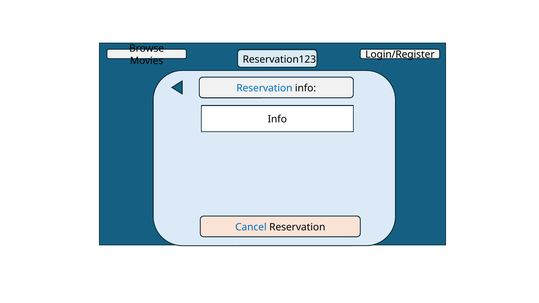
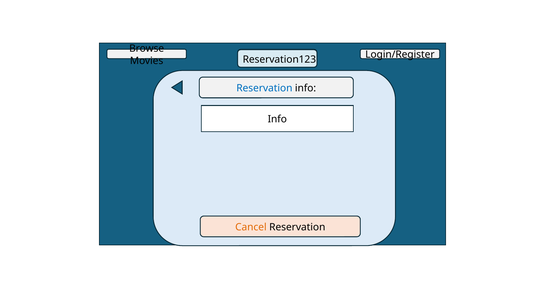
Cancel colour: blue -> orange
